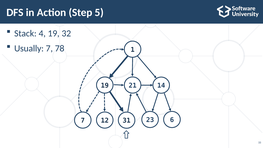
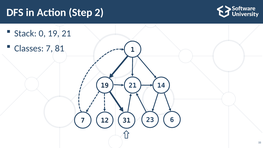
5: 5 -> 2
4: 4 -> 0
19 32: 32 -> 21
Usually: Usually -> Classes
78: 78 -> 81
